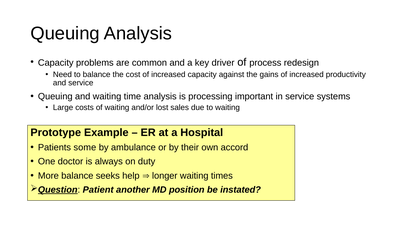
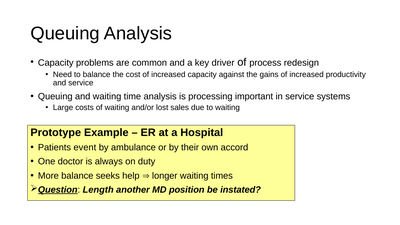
some: some -> event
Patient: Patient -> Length
